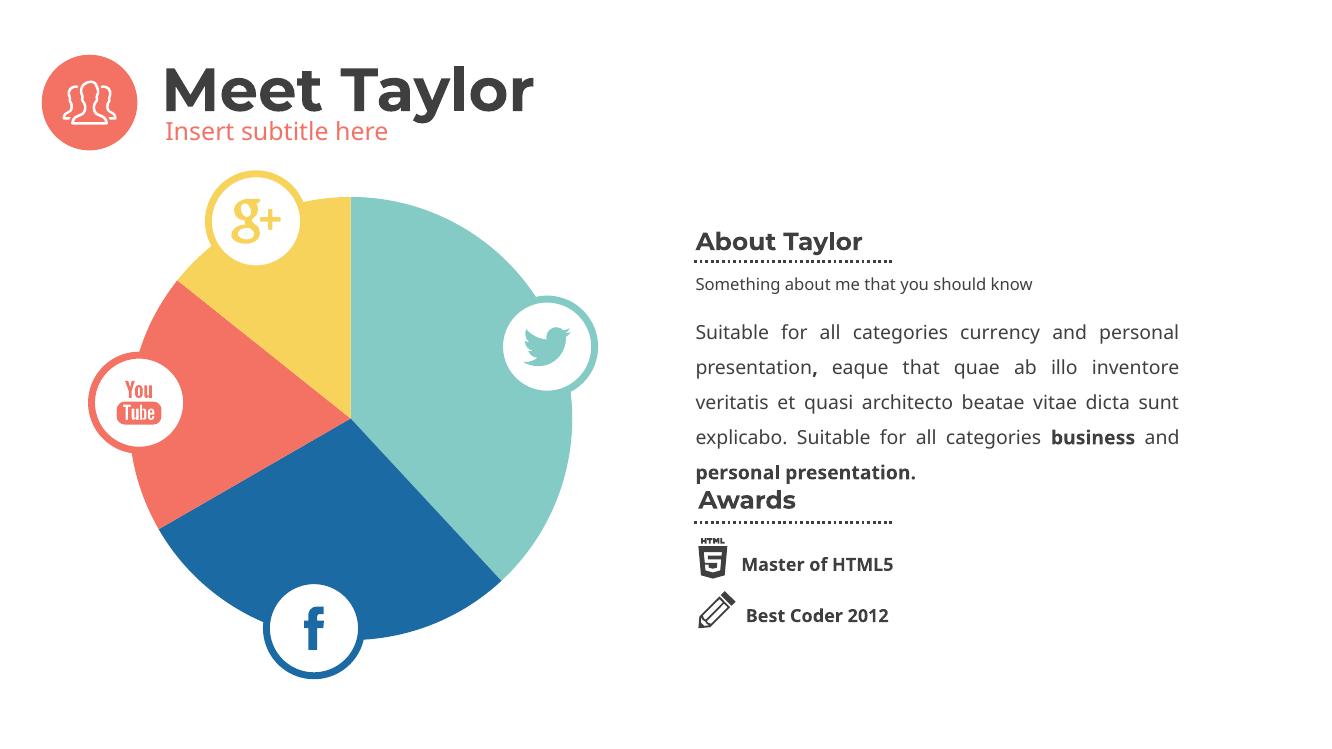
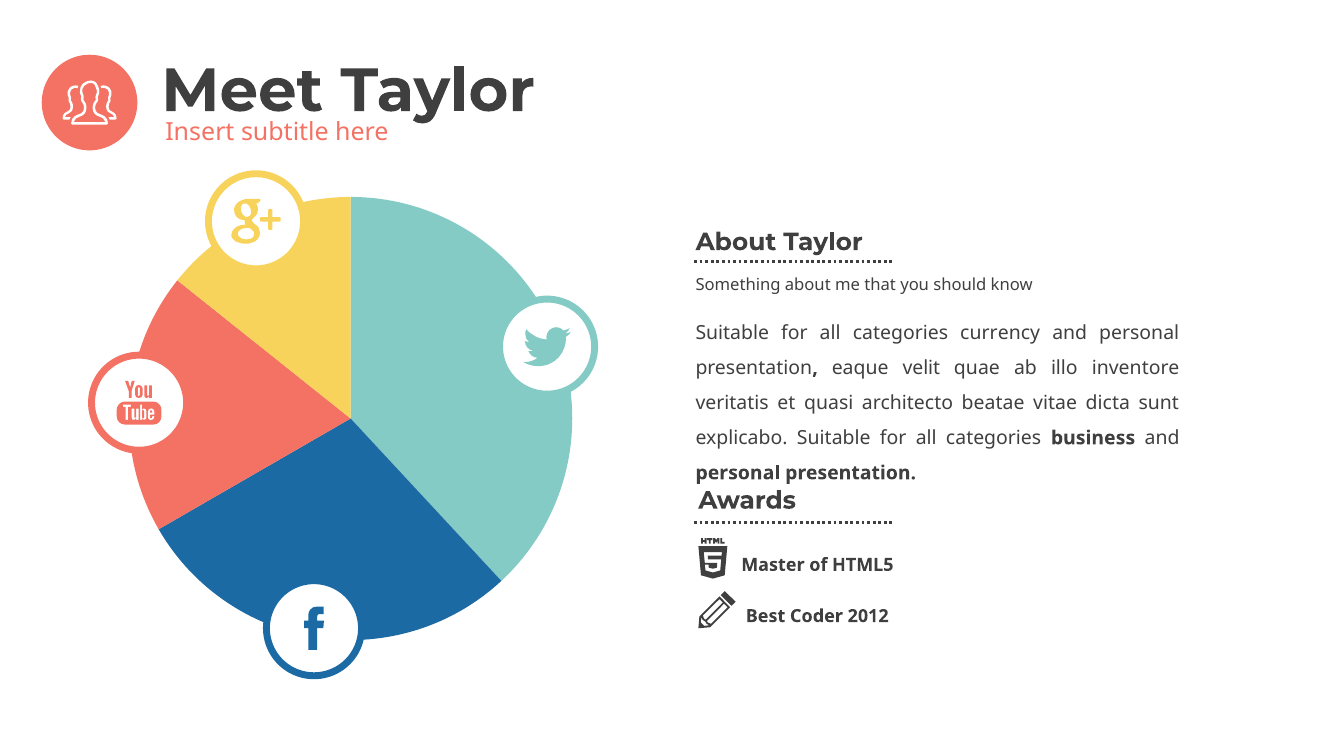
eaque that: that -> velit
